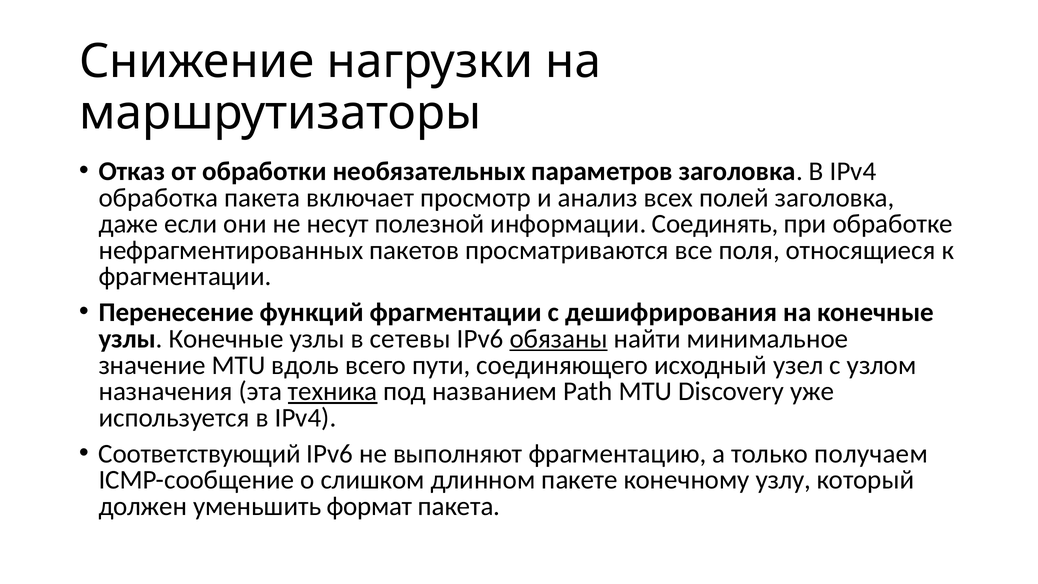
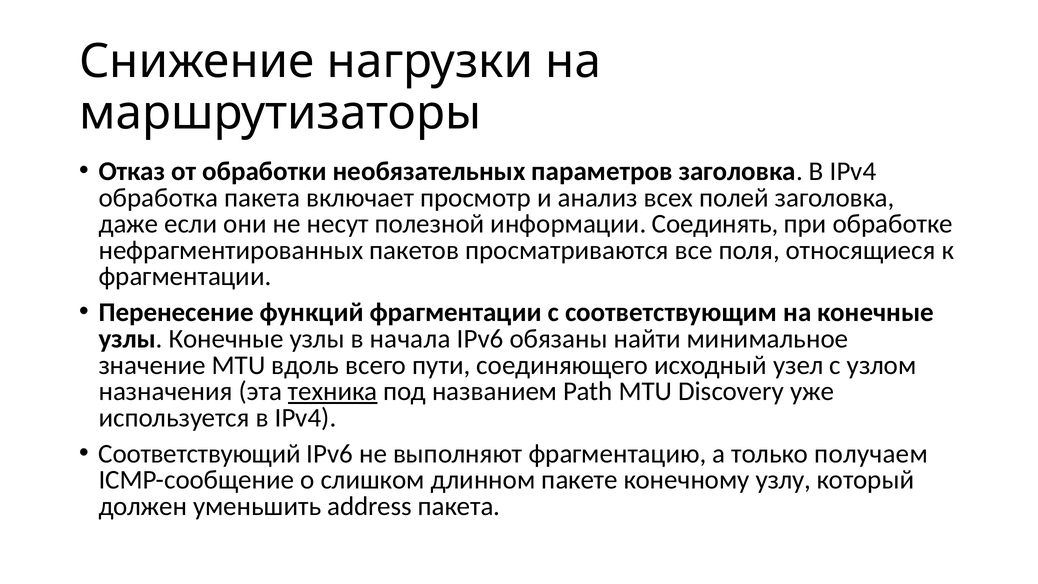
дешифрирования: дешифрирования -> соответствующим
сетевы: сетевы -> начала
обязаны underline: present -> none
формат: формат -> address
